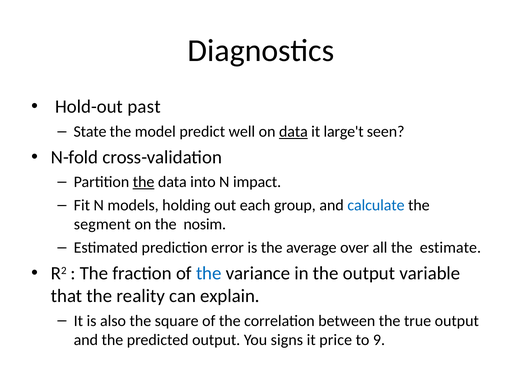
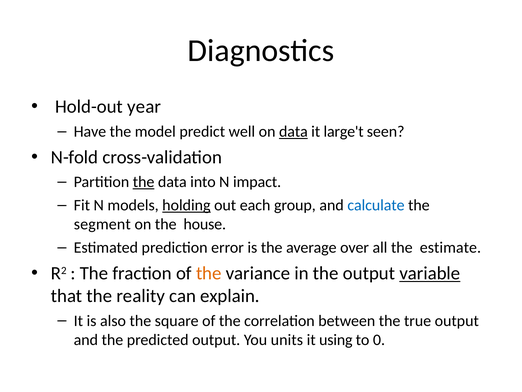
past: past -> year
State: State -> Have
holding underline: none -> present
nosim: nosim -> house
the at (209, 273) colour: blue -> orange
variable underline: none -> present
signs: signs -> units
price: price -> using
9: 9 -> 0
